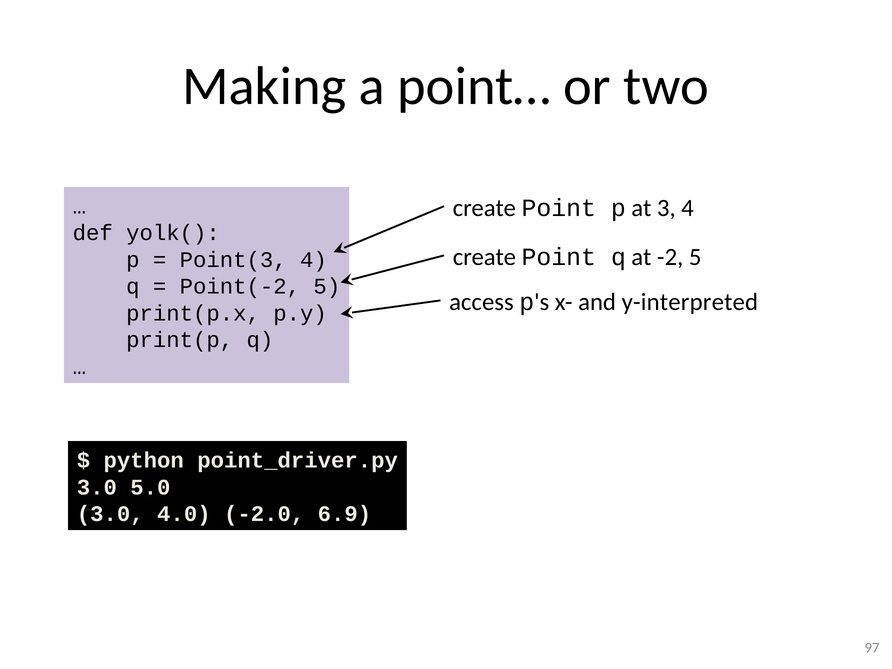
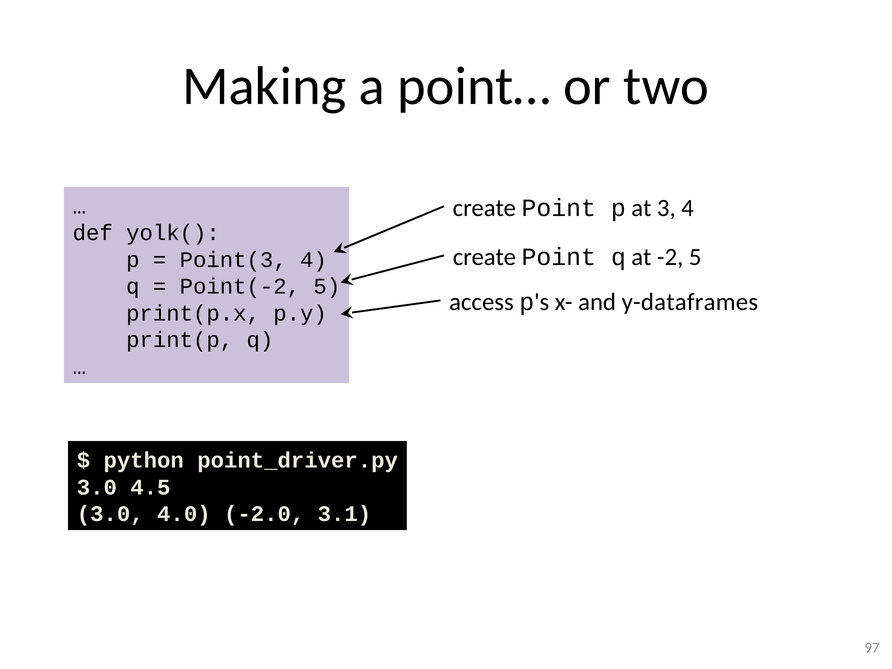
y-interpreted: y-interpreted -> y-dataframes
5.0: 5.0 -> 4.5
6.9: 6.9 -> 3.1
